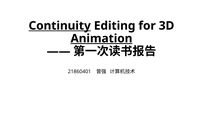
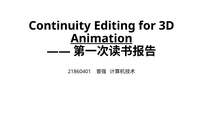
Continuity underline: present -> none
